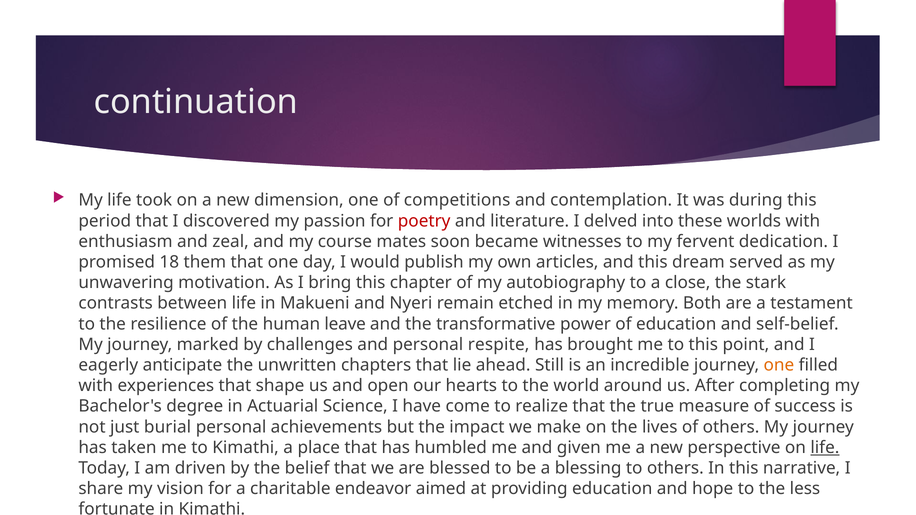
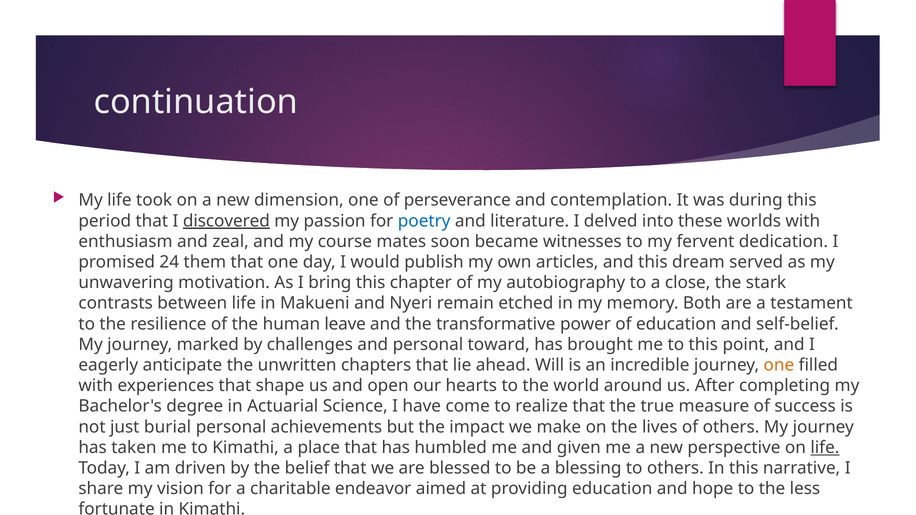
competitions: competitions -> perseverance
discovered underline: none -> present
poetry colour: red -> blue
18: 18 -> 24
respite: respite -> toward
Still: Still -> Will
